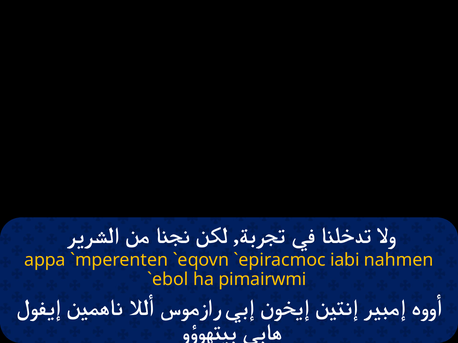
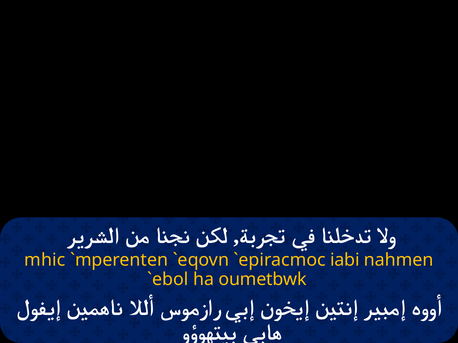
appa: appa -> mhic
pimairwmi: pimairwmi -> oumetbwk
